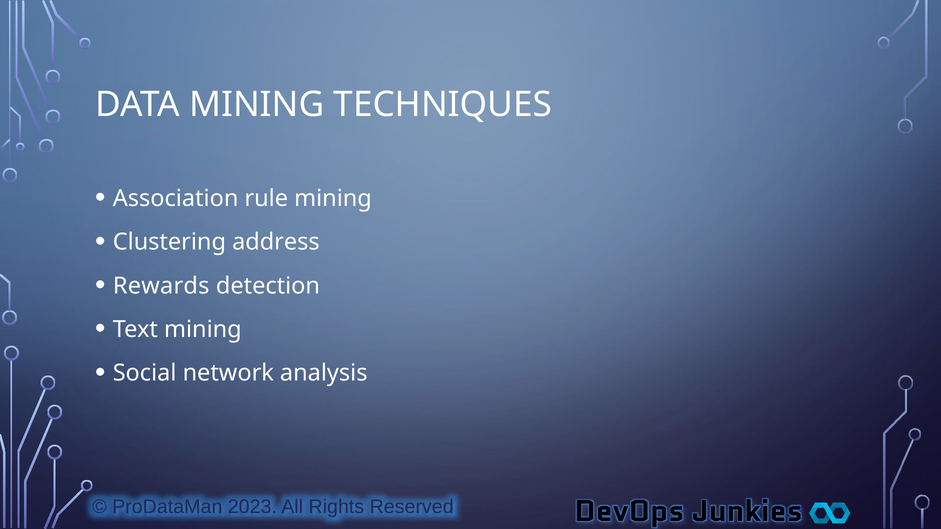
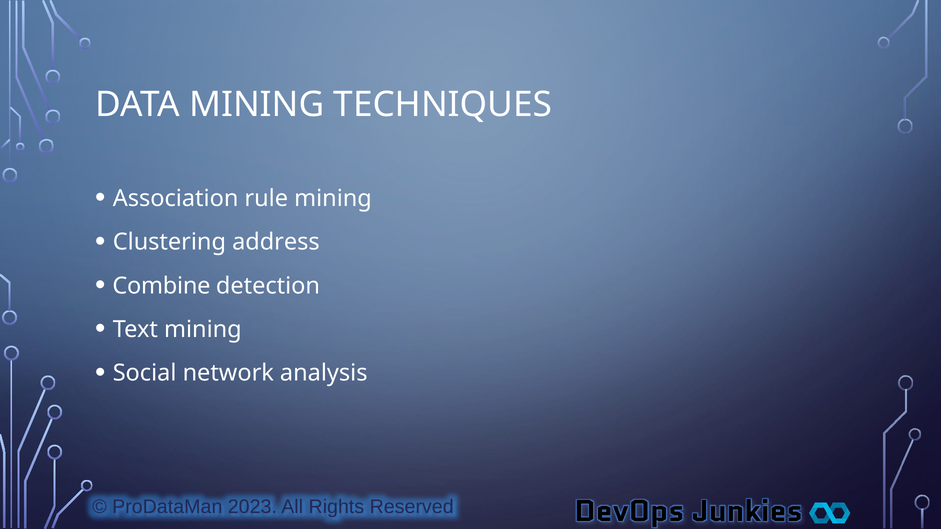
Rewards: Rewards -> Combine
